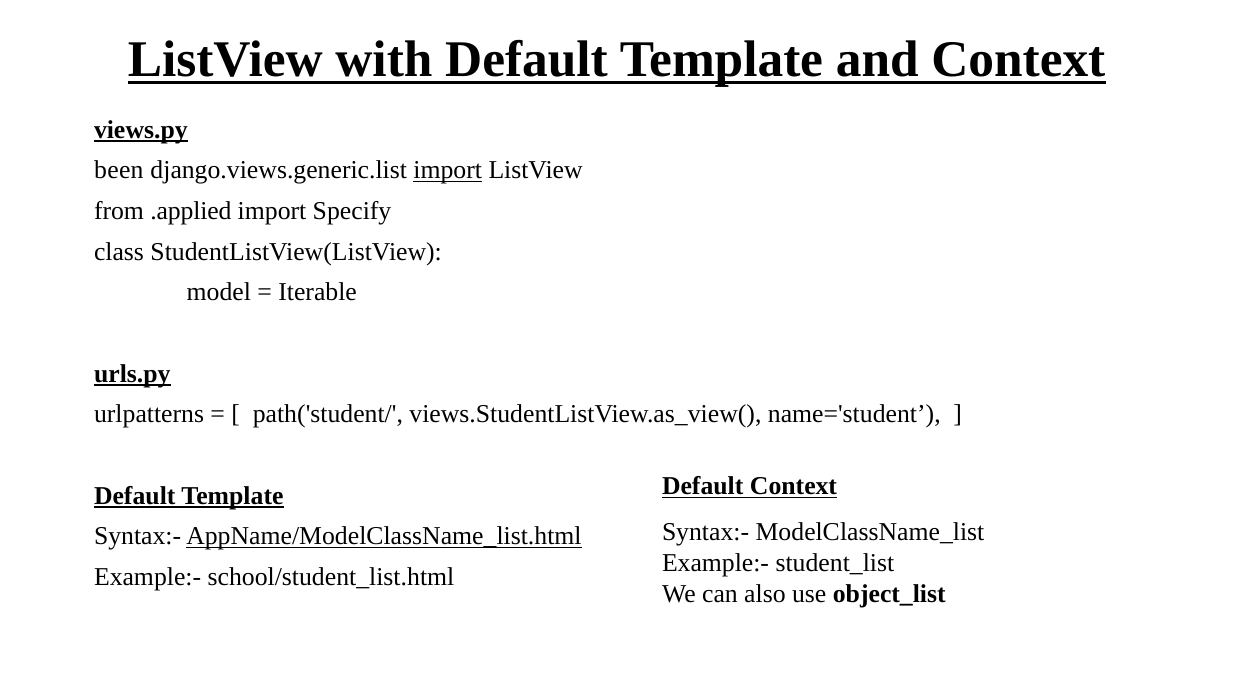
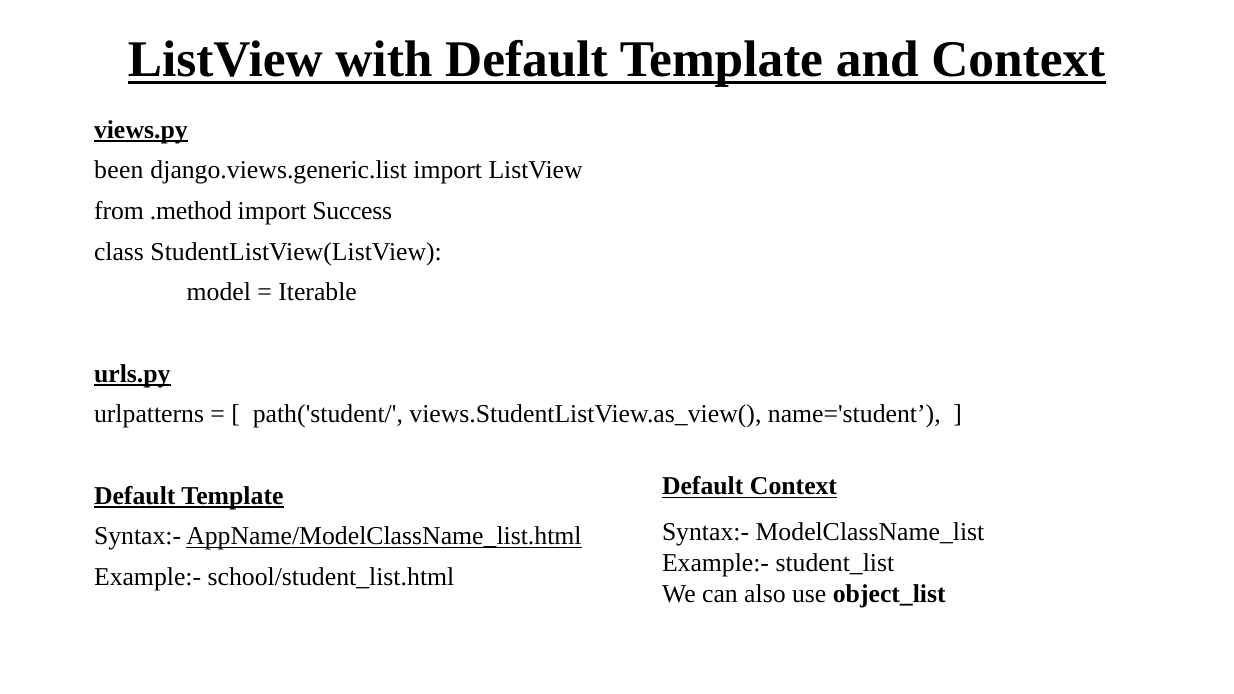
import at (448, 170) underline: present -> none
.applied: .applied -> .method
Specify: Specify -> Success
